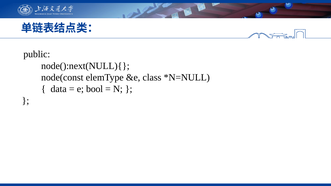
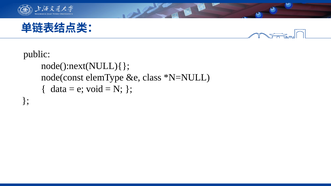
bool: bool -> void
